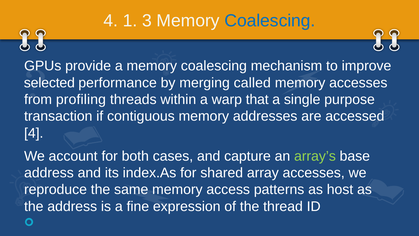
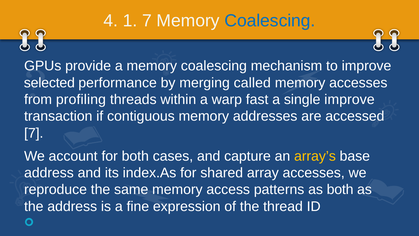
1 3: 3 -> 7
that: that -> fast
single purpose: purpose -> improve
4 at (34, 133): 4 -> 7
array’s colour: light green -> yellow
as host: host -> both
